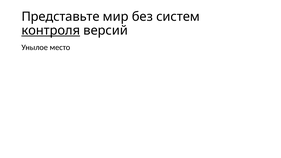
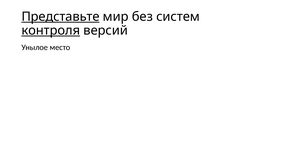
Представьте underline: none -> present
